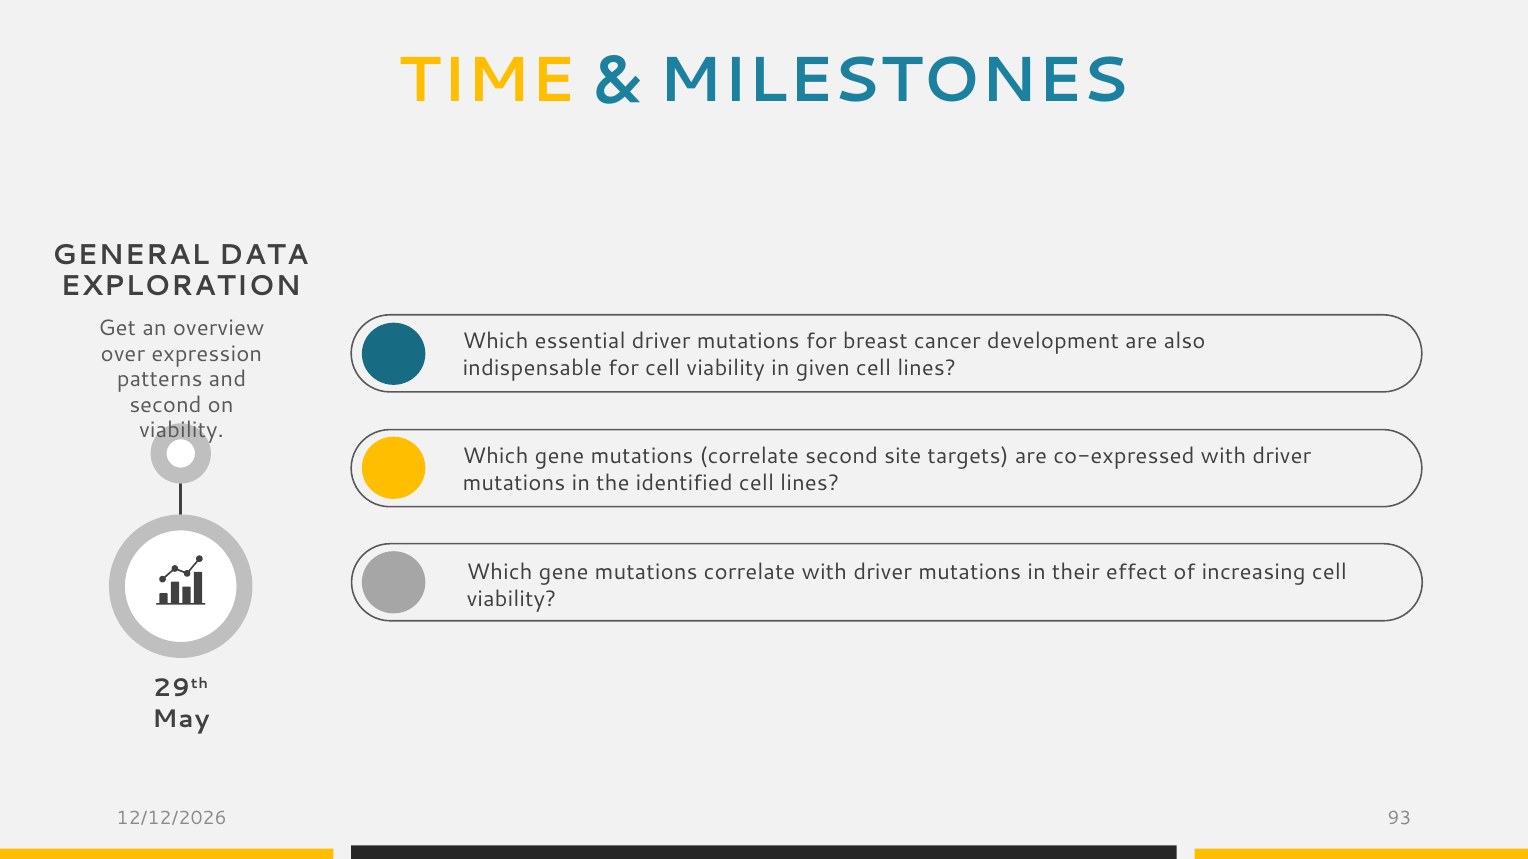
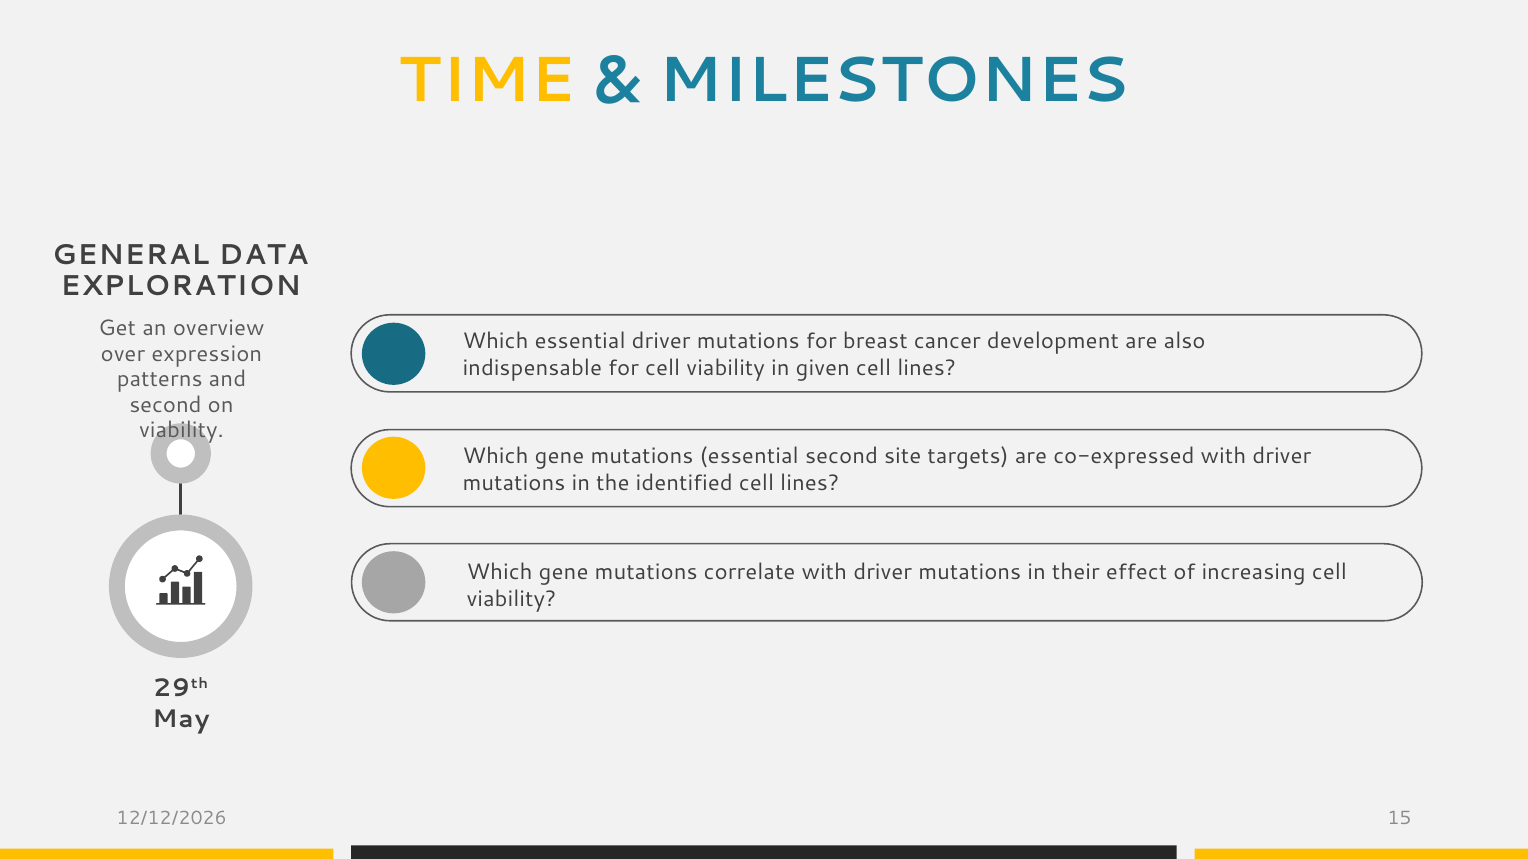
correlate at (749, 456): correlate -> essential
93: 93 -> 15
